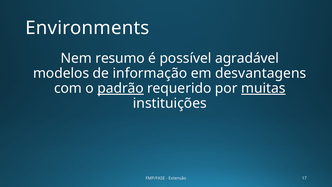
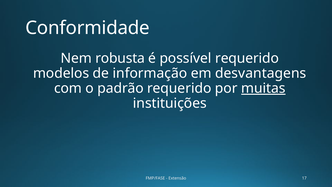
Environments: Environments -> Conformidade
resumo: resumo -> robusta
possível agradável: agradável -> requerido
padrão underline: present -> none
